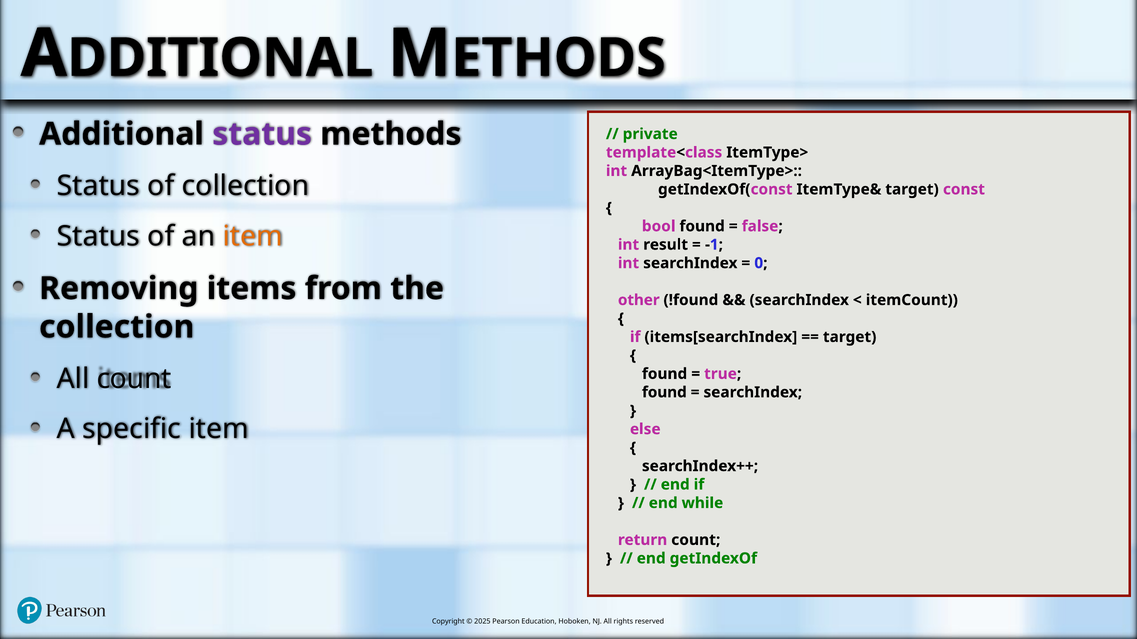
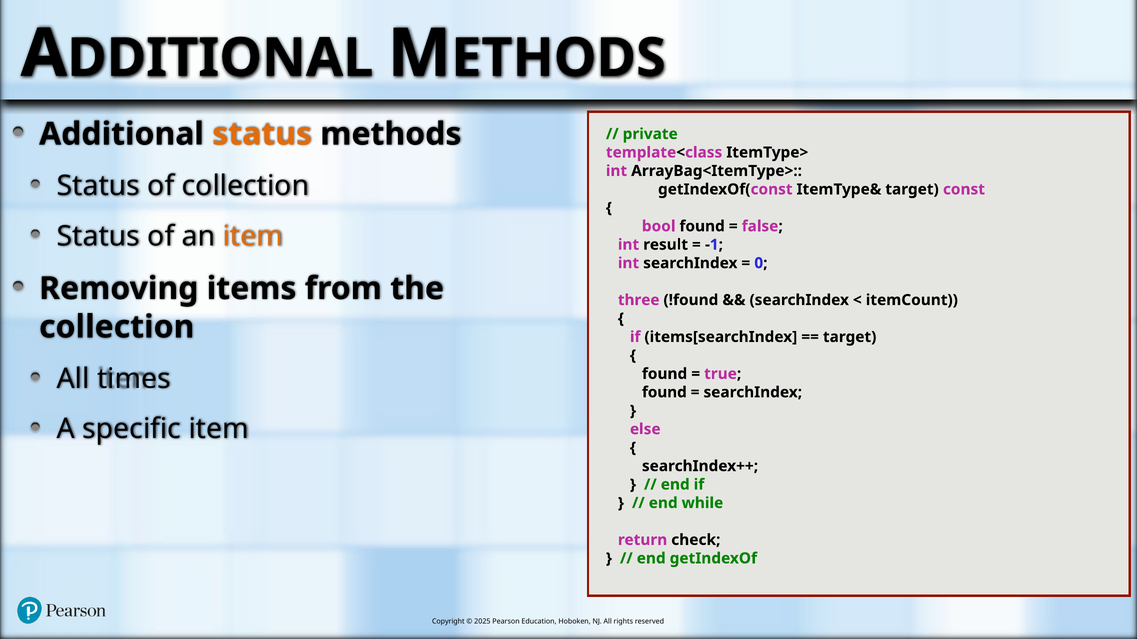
status at (262, 134) colour: purple -> orange
other: other -> three
All count: count -> times
return count: count -> check
